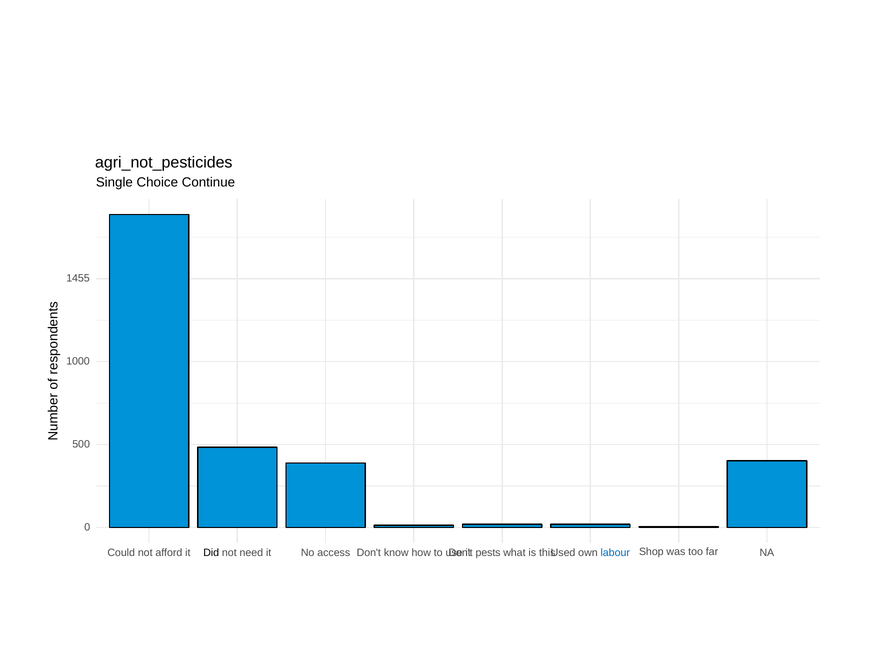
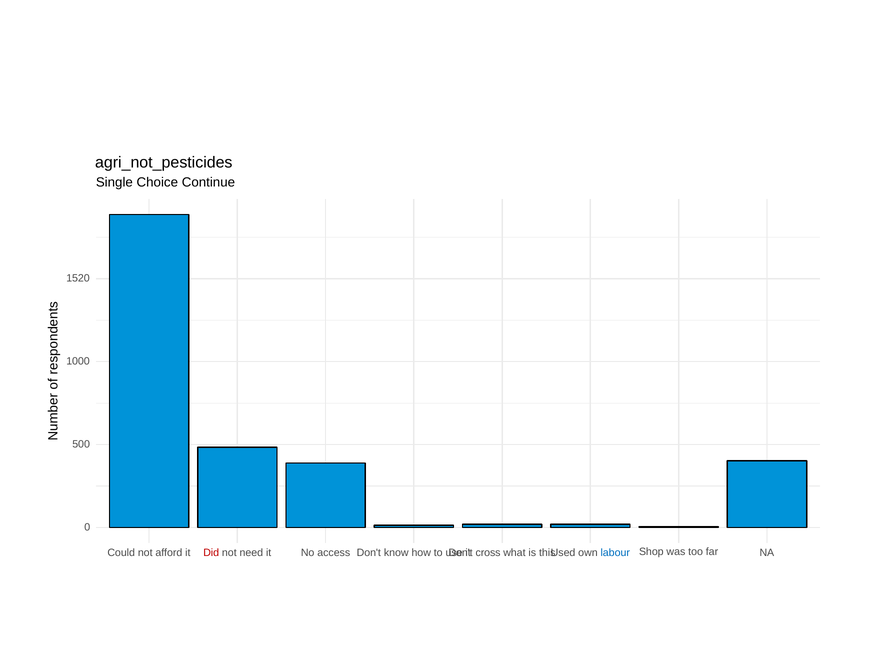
1455: 1455 -> 1520
Did colour: black -> red
pests: pests -> cross
